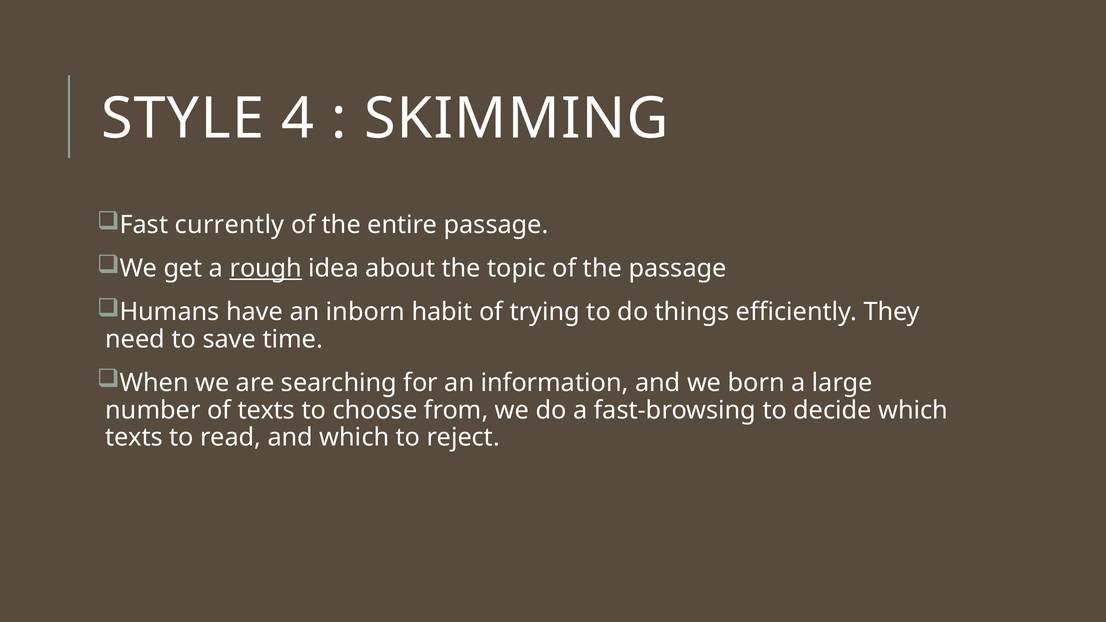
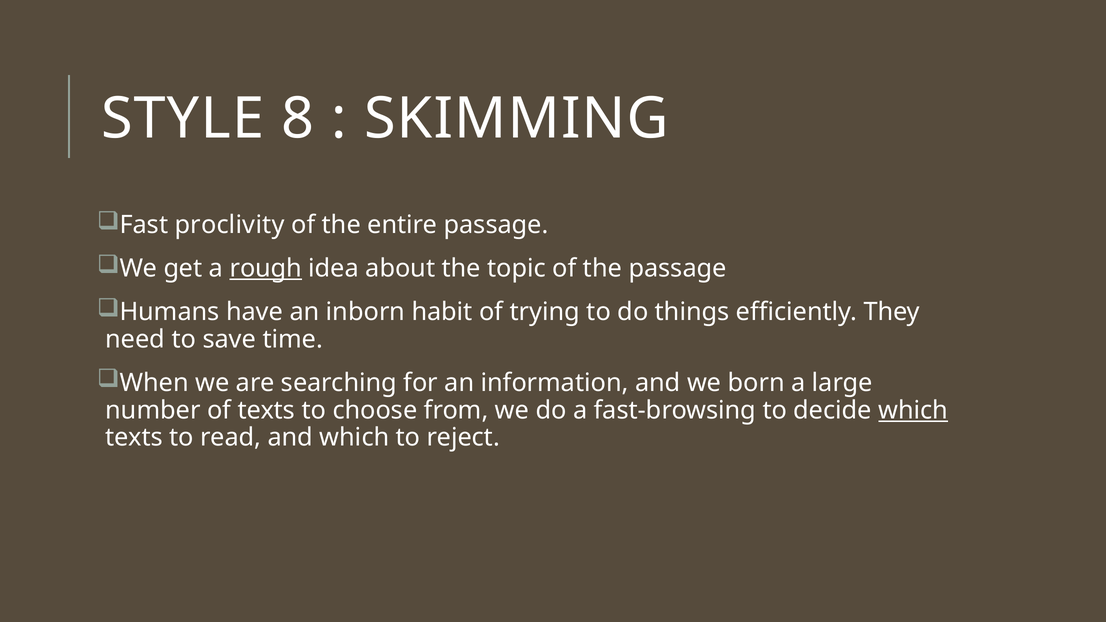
4: 4 -> 8
currently: currently -> proclivity
which at (913, 410) underline: none -> present
